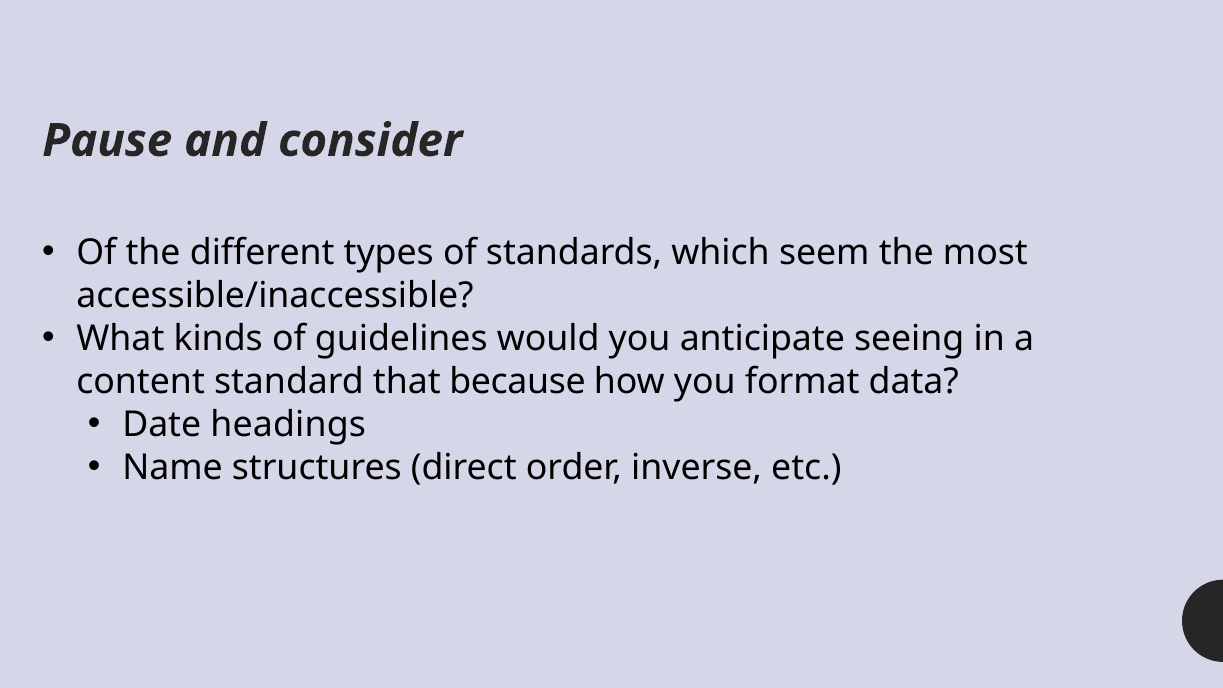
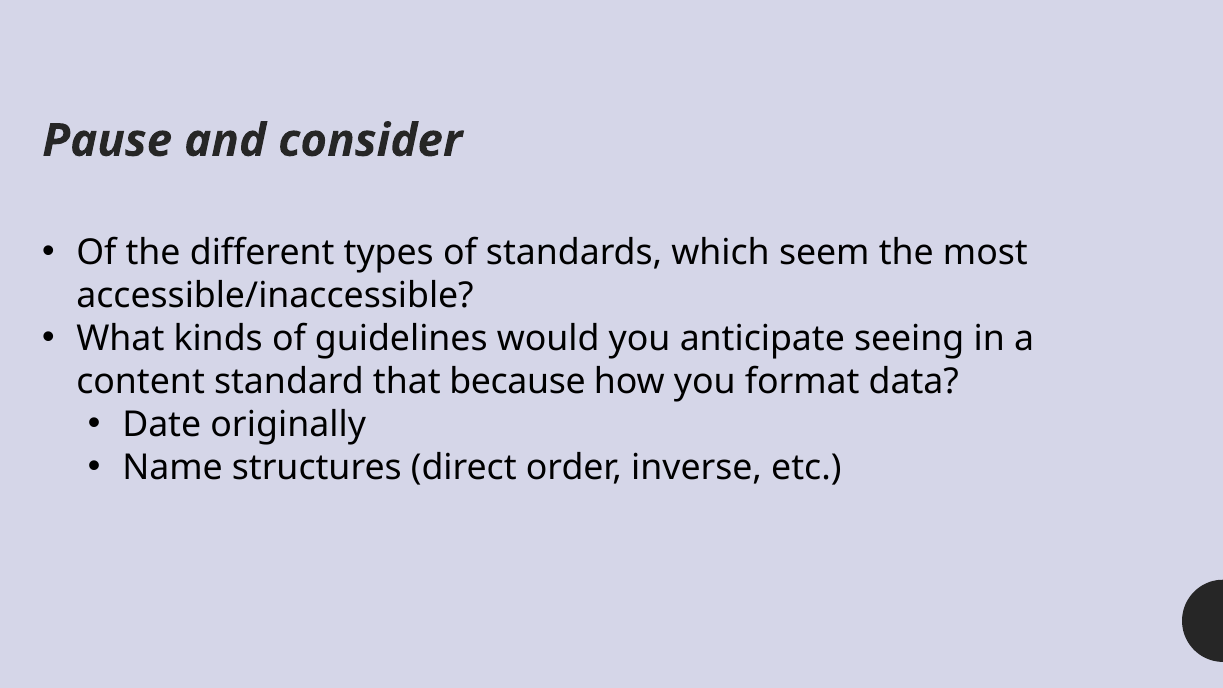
headings: headings -> originally
